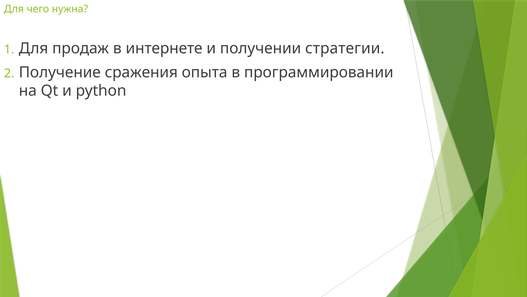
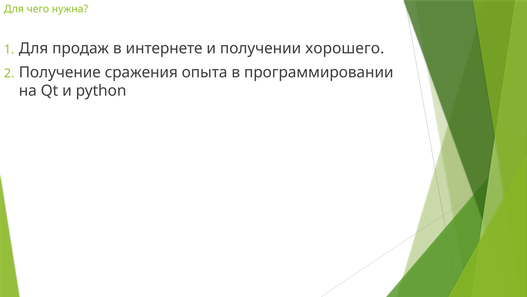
стратегии: стратегии -> хорошего
